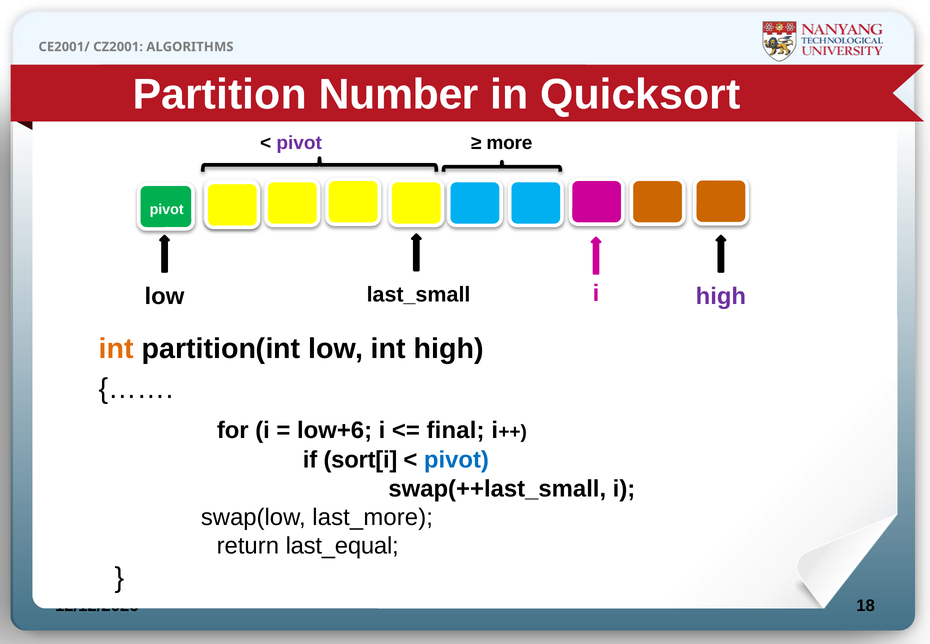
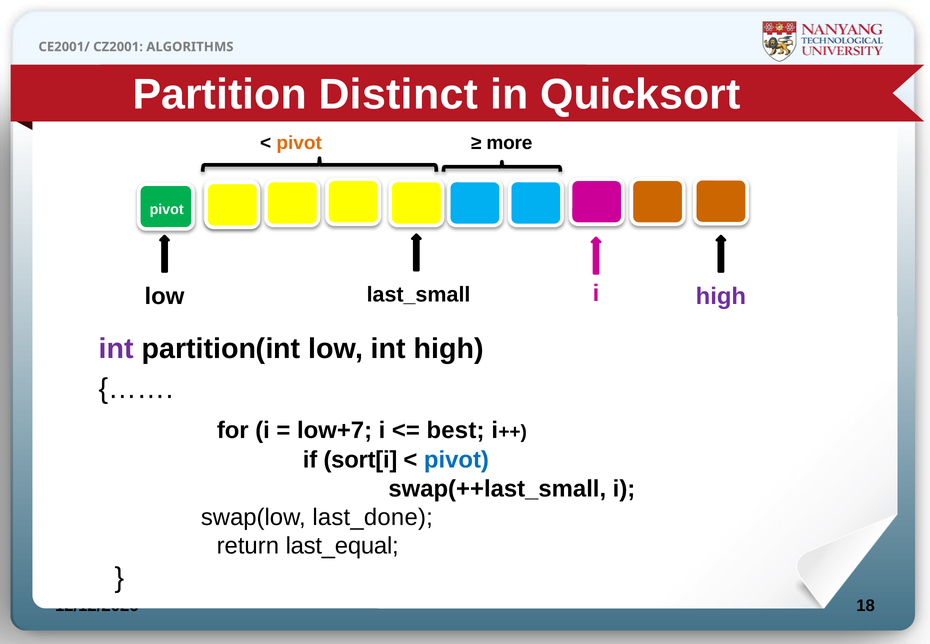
Number: Number -> Distinct
pivot at (299, 143) colour: purple -> orange
int at (116, 349) colour: orange -> purple
low+6: low+6 -> low+7
final: final -> best
last_more: last_more -> last_done
